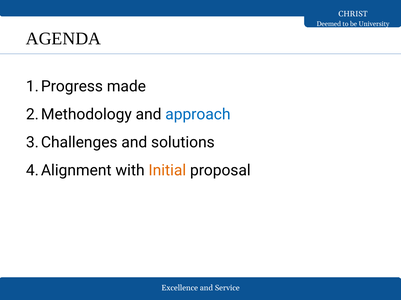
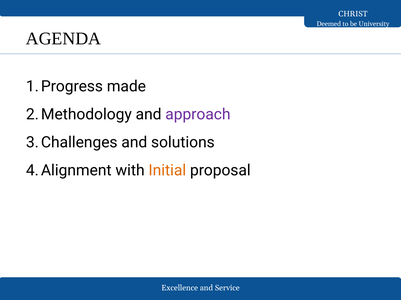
approach colour: blue -> purple
